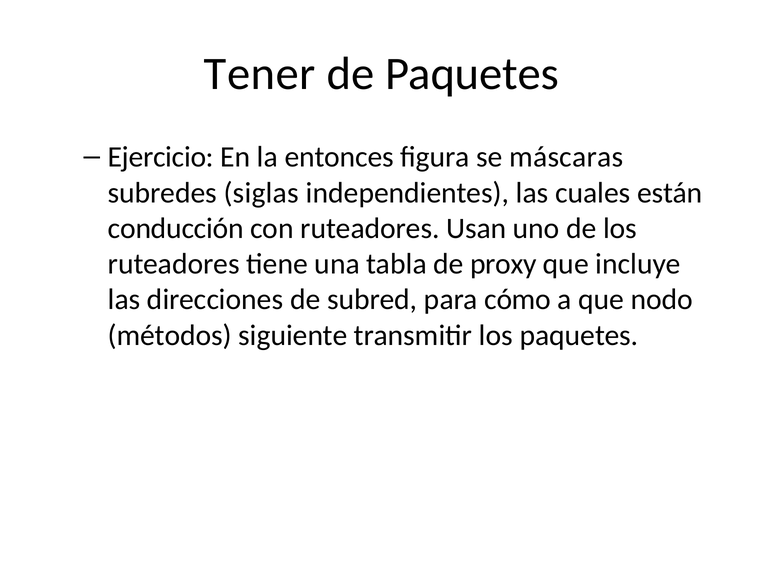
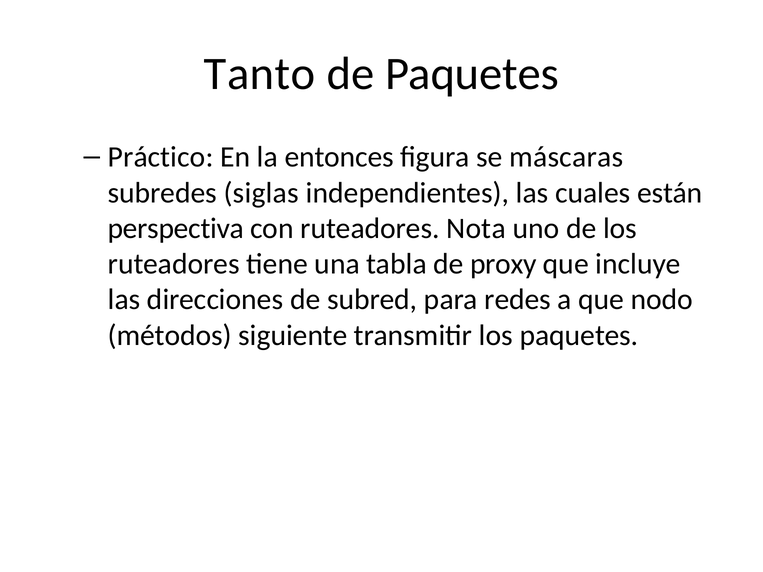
Tener: Tener -> Tanto
Ejercicio: Ejercicio -> Práctico
conducción: conducción -> perspectiva
Usan: Usan -> Nota
cómo: cómo -> redes
